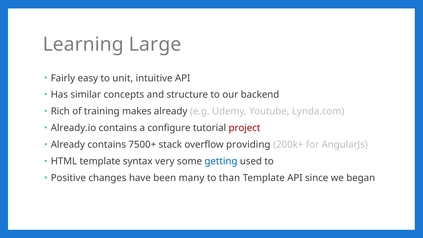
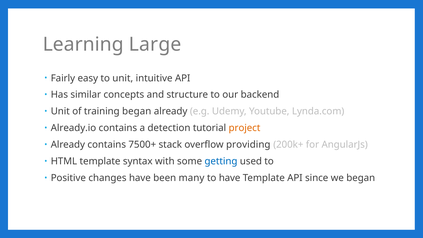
Rich at (60, 111): Rich -> Unit
training makes: makes -> began
configure: configure -> detection
project colour: red -> orange
very: very -> with
to than: than -> have
